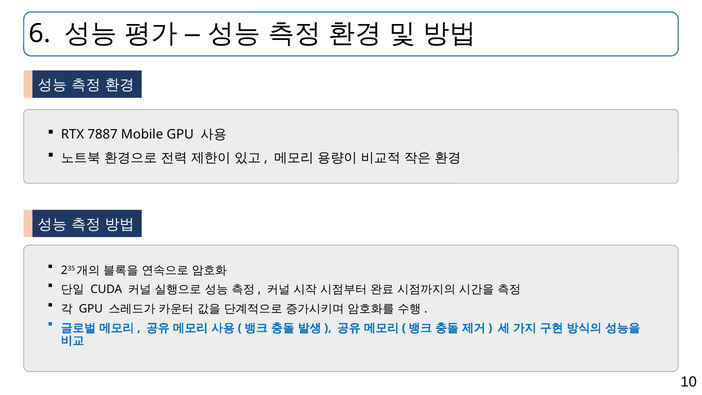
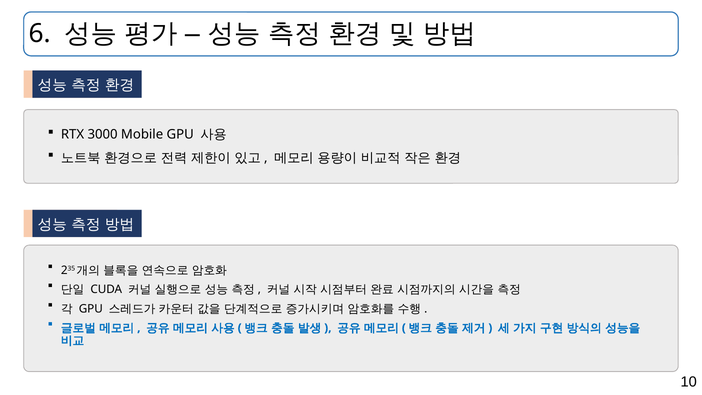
7887: 7887 -> 3000
